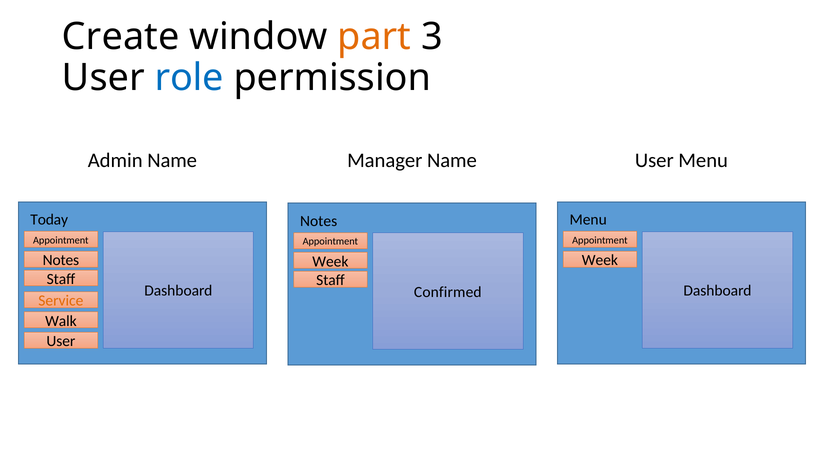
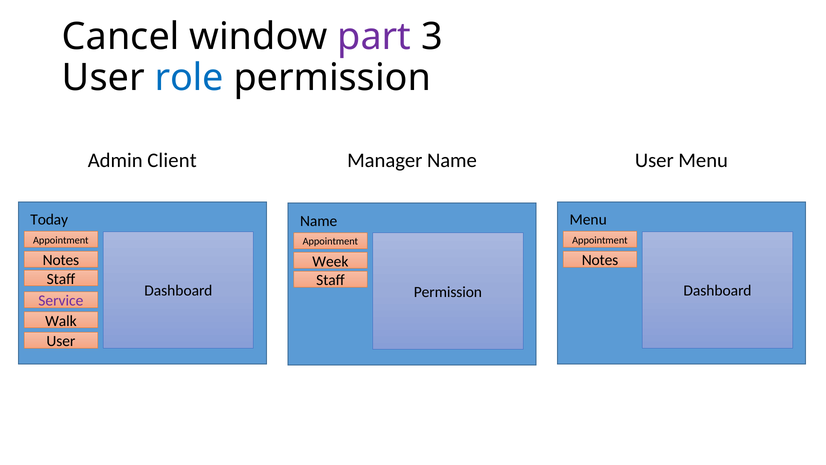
Create: Create -> Cancel
part colour: orange -> purple
Admin Name: Name -> Client
Notes at (319, 221): Notes -> Name
Week at (600, 260): Week -> Notes
Confirmed at (448, 292): Confirmed -> Permission
Service colour: orange -> purple
